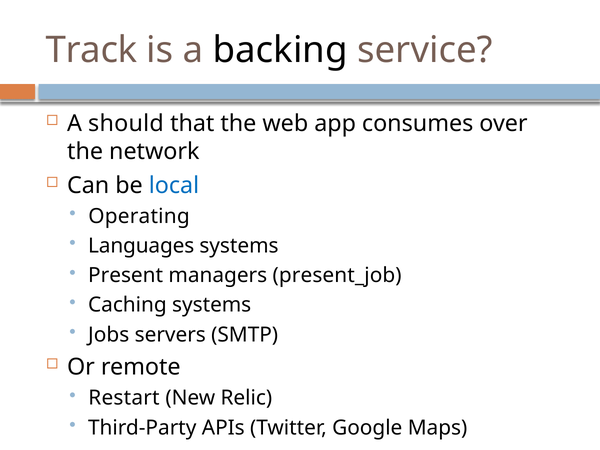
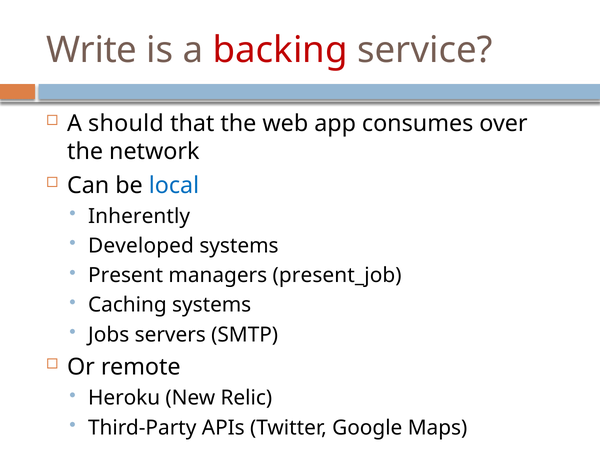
Track: Track -> Write
backing colour: black -> red
Operating: Operating -> Inherently
Languages: Languages -> Developed
Restart: Restart -> Heroku
